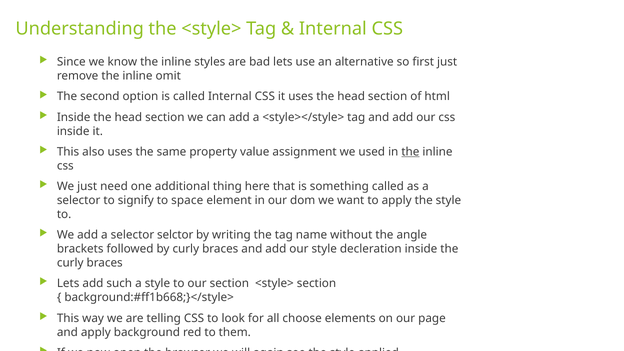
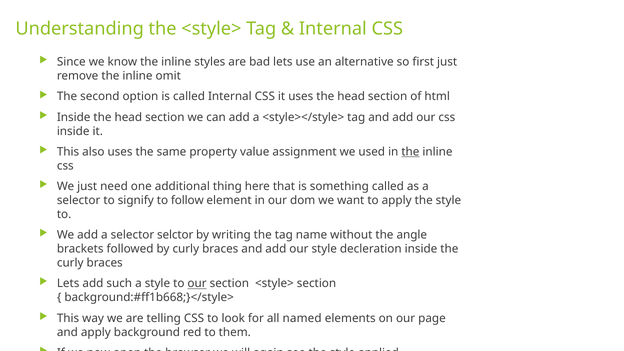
space: space -> follow
our at (197, 284) underline: none -> present
choose: choose -> named
